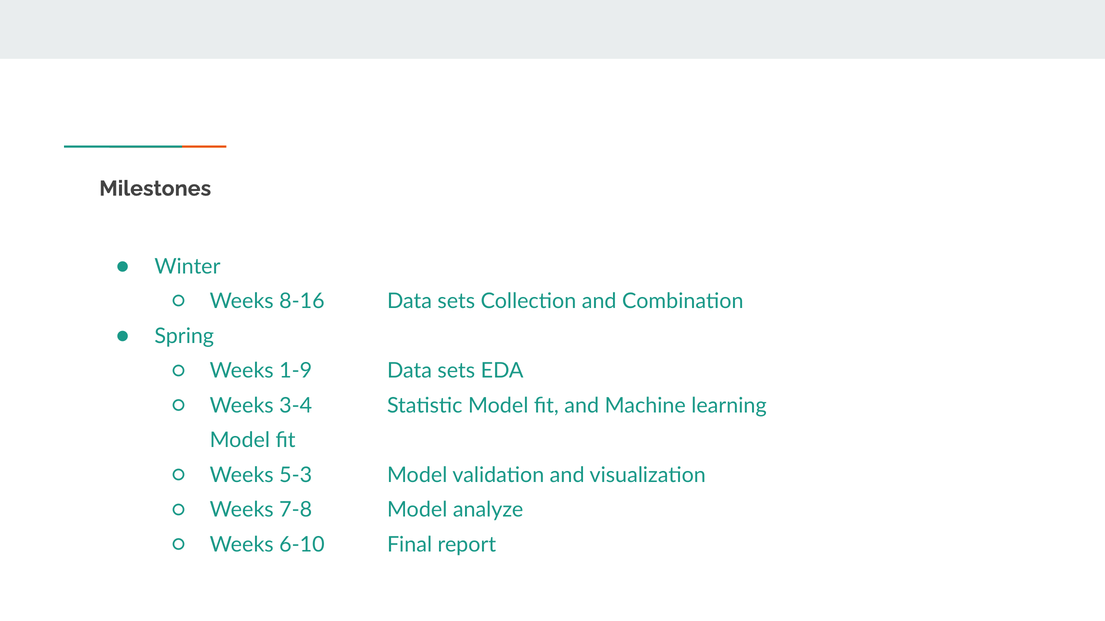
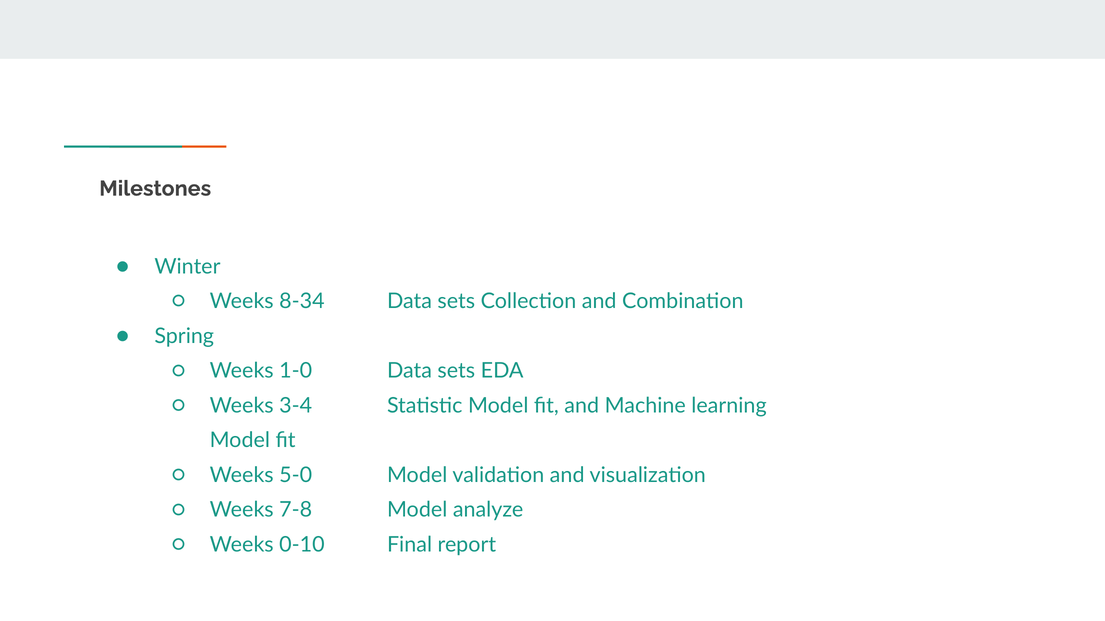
8-16: 8-16 -> 8-34
1-9: 1-9 -> 1-0
5-3: 5-3 -> 5-0
6-10: 6-10 -> 0-10
